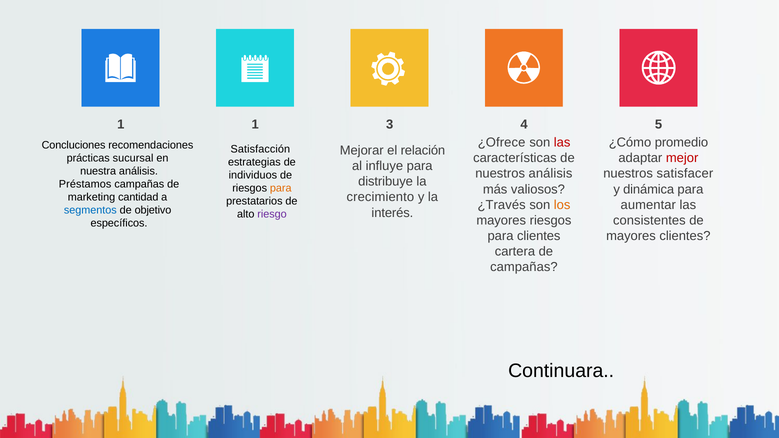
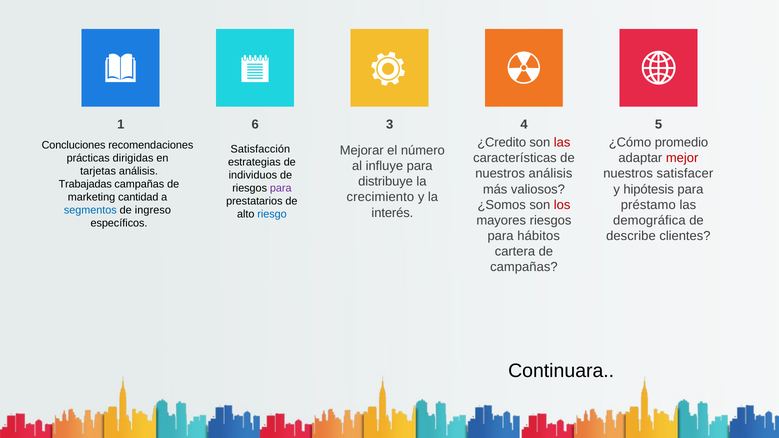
1 1: 1 -> 6
¿Ofrece: ¿Ofrece -> ¿Credito
relación: relación -> número
sucursal: sucursal -> dirigidas
nuestra: nuestra -> tarjetas
Préstamos: Préstamos -> Trabajadas
para at (281, 188) colour: orange -> purple
dinámica: dinámica -> hipótesis
¿Través: ¿Través -> ¿Somos
los colour: orange -> red
aumentar: aumentar -> préstamo
objetivo: objetivo -> ingreso
riesgo colour: purple -> blue
consistentes: consistentes -> demográfica
para clientes: clientes -> hábitos
mayores at (631, 236): mayores -> describe
